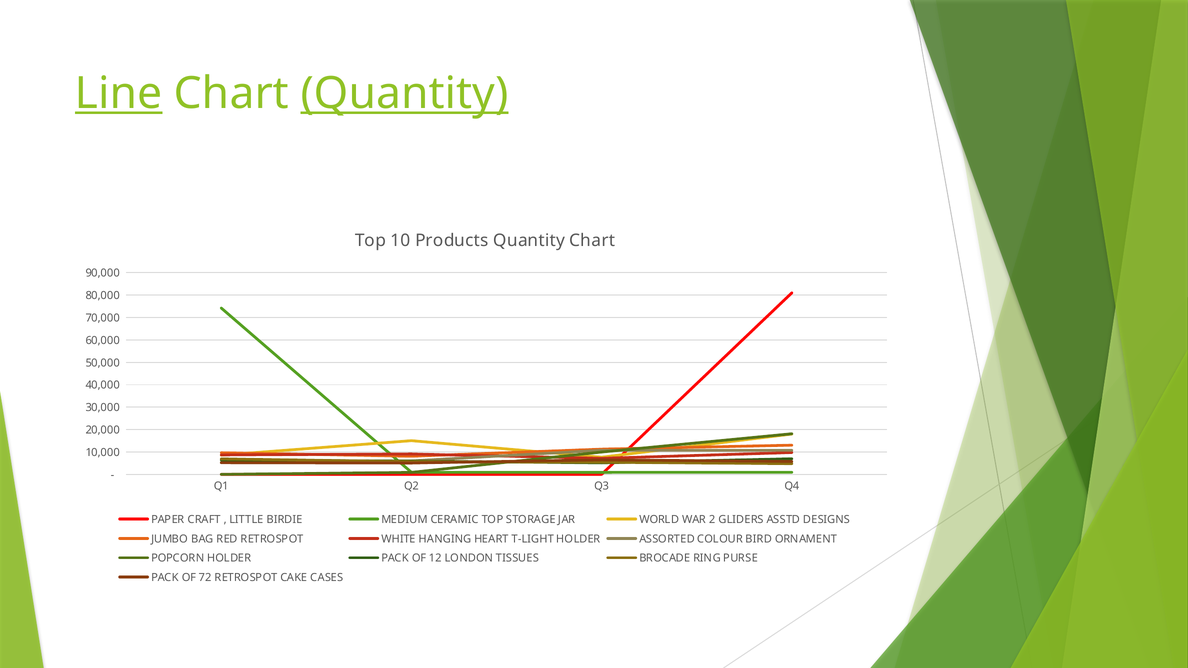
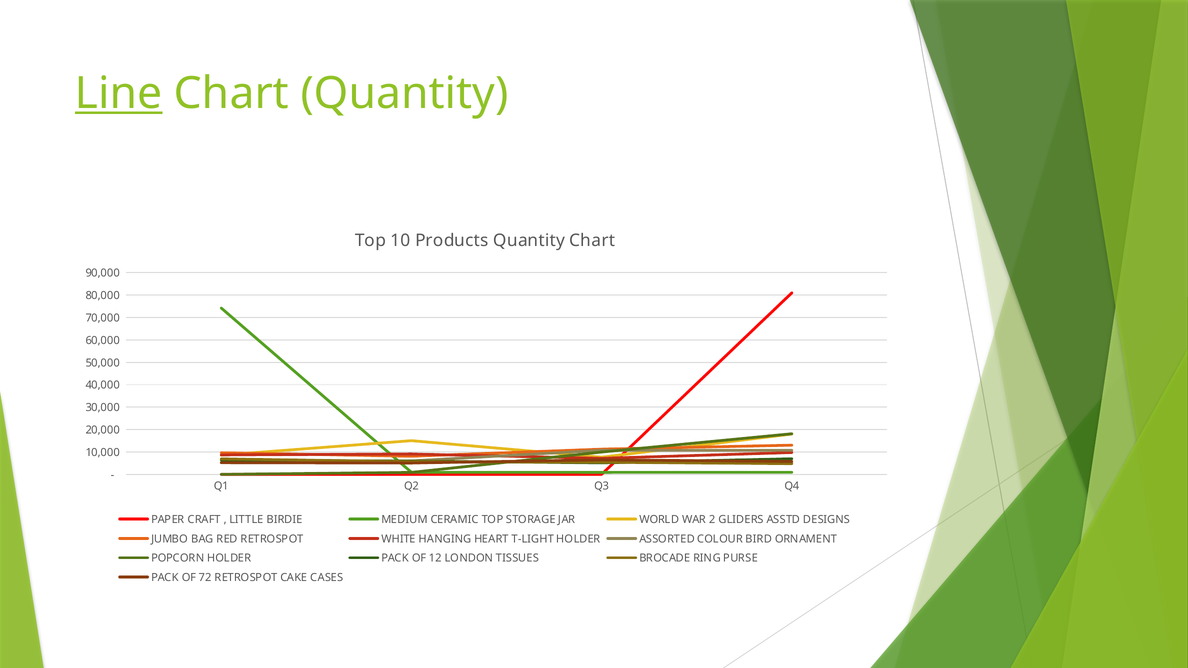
Quantity at (405, 94) underline: present -> none
